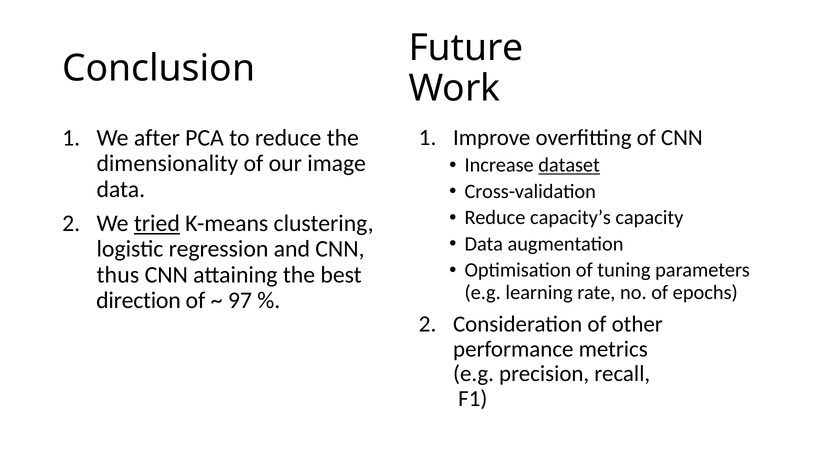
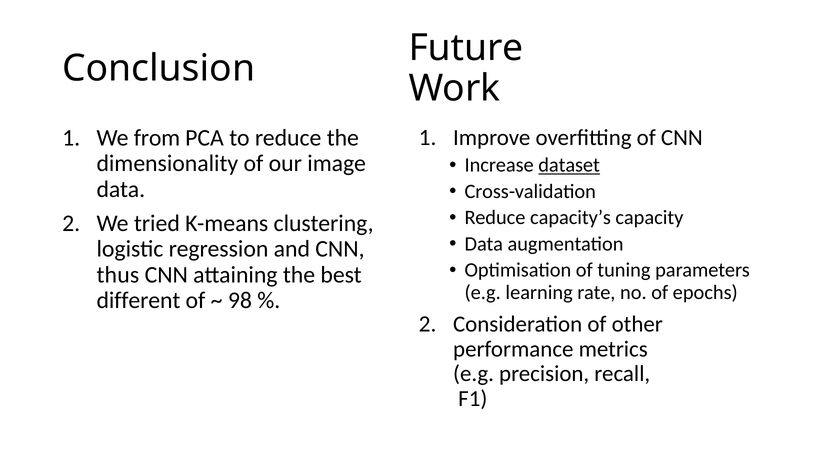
after: after -> from
tried underline: present -> none
direction: direction -> different
97: 97 -> 98
